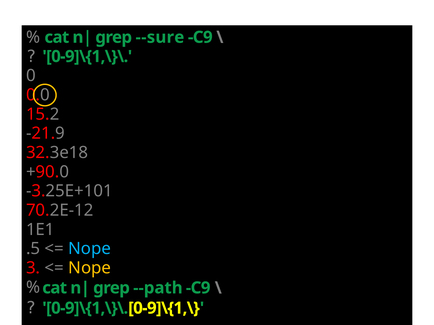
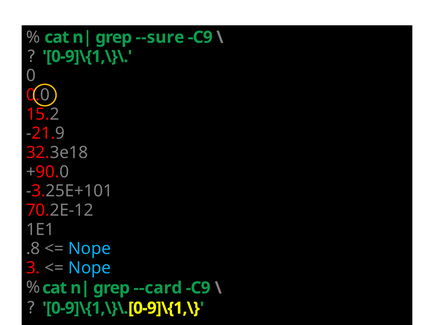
.5: .5 -> .8
Nope at (90, 268) colour: yellow -> light blue
--path: --path -> --card
